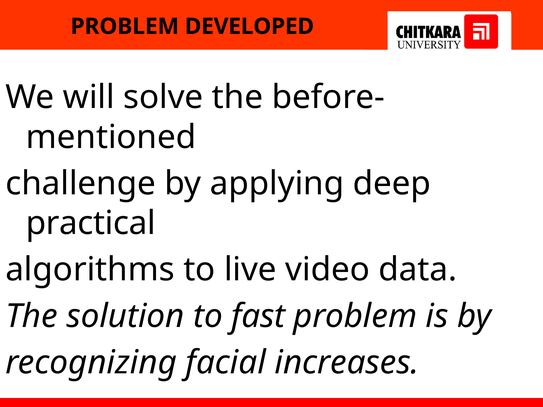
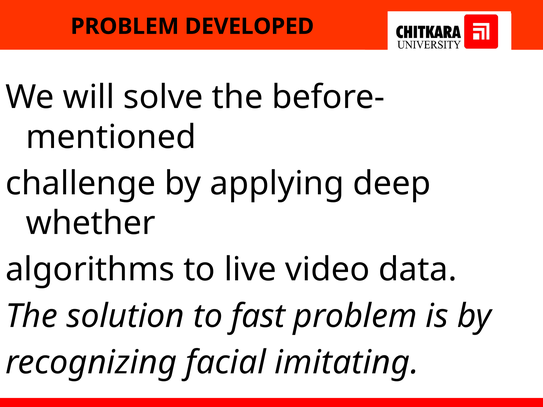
practical: practical -> whether
increases: increases -> imitating
